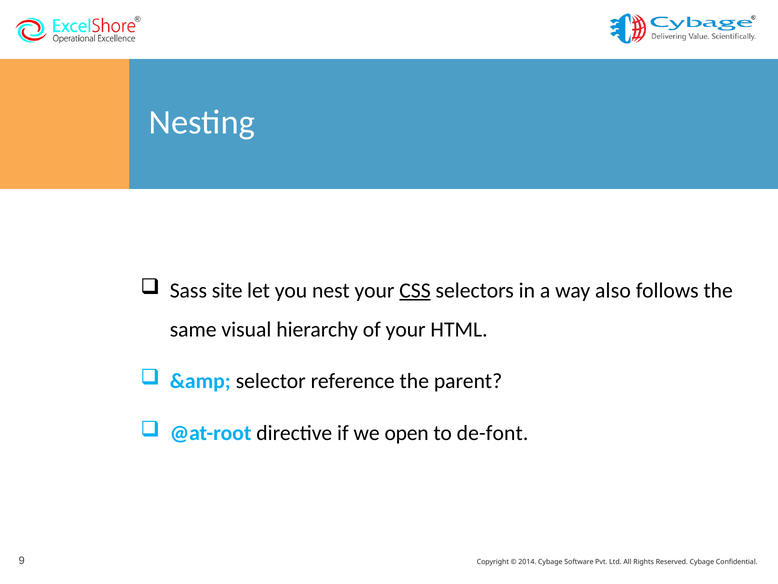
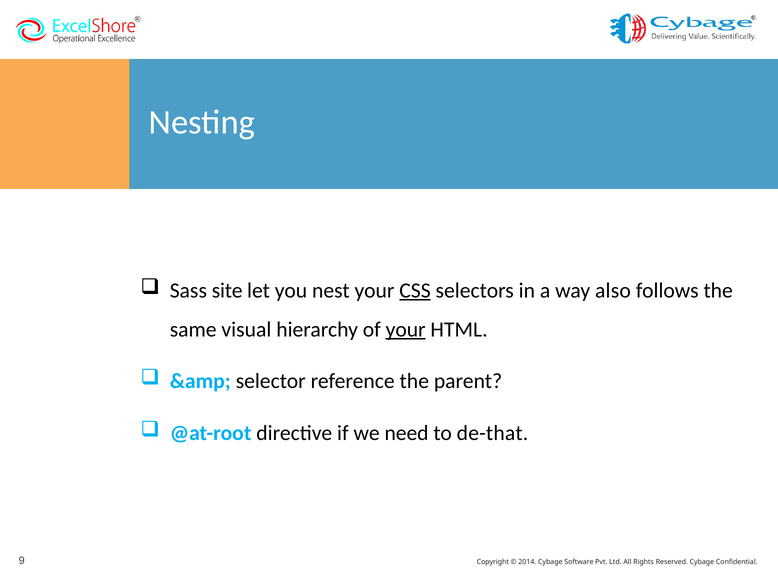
your at (406, 329) underline: none -> present
open: open -> need
de-font: de-font -> de-that
